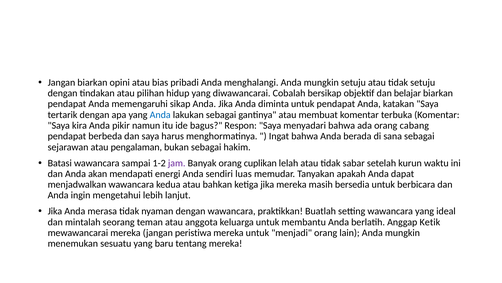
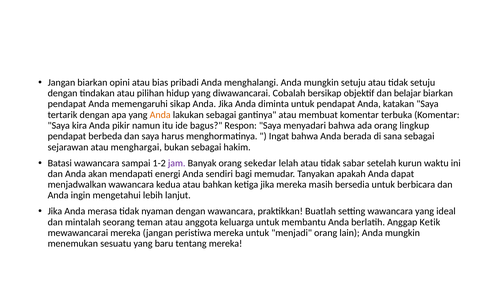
Anda at (160, 115) colour: blue -> orange
cabang: cabang -> lingkup
pengalaman: pengalaman -> menghargai
cuplikan: cuplikan -> sekedar
luas: luas -> bagi
